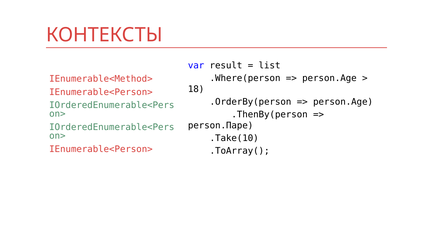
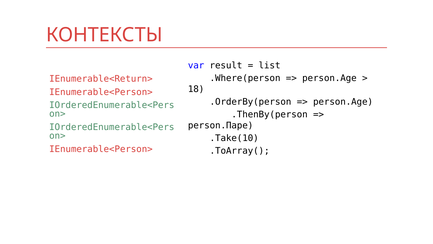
IEnumerable<Method>: IEnumerable<Method> -> IEnumerable<Return>
